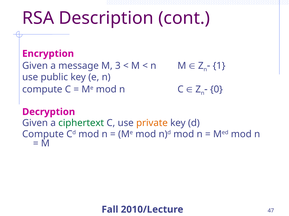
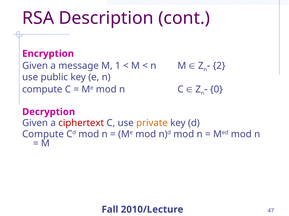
3: 3 -> 1
1: 1 -> 2
ciphertext colour: green -> red
